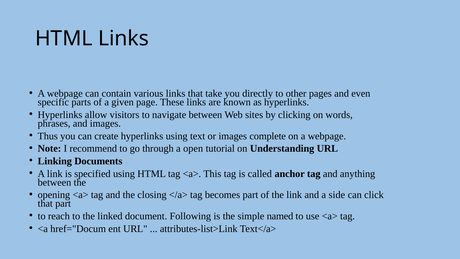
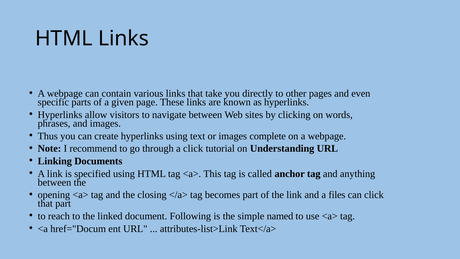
a open: open -> click
side: side -> files
